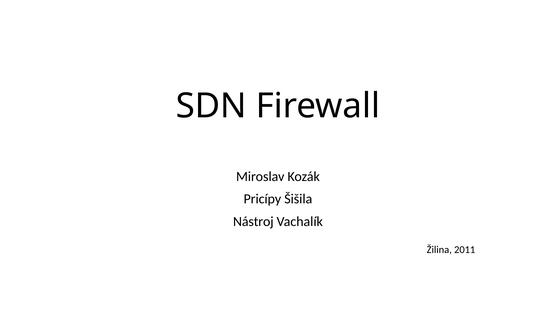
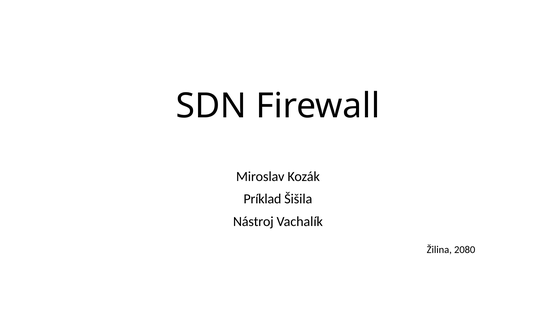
Pricípy: Pricípy -> Príklad
2011: 2011 -> 2080
